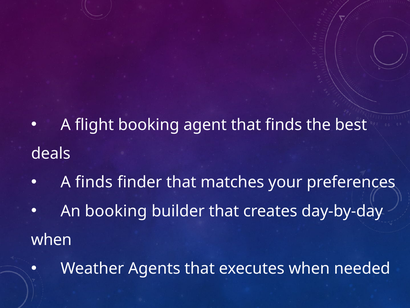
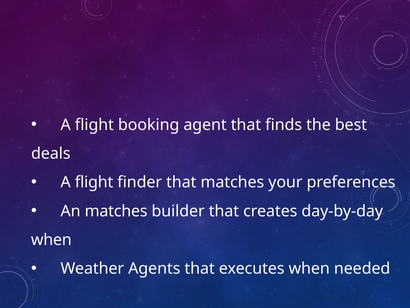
finds at (94, 182): finds -> flight
An booking: booking -> matches
